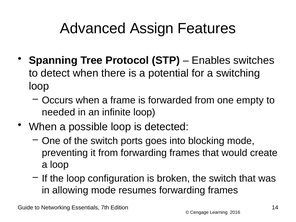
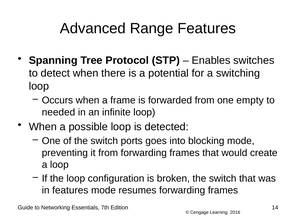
Assign: Assign -> Range
in allowing: allowing -> features
